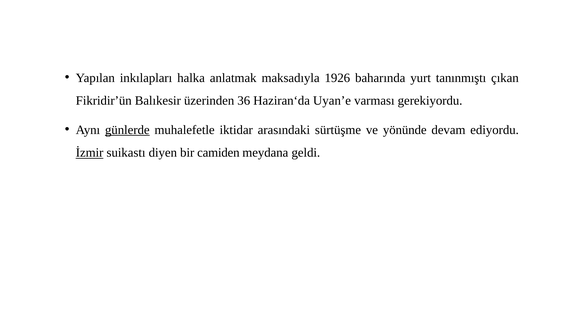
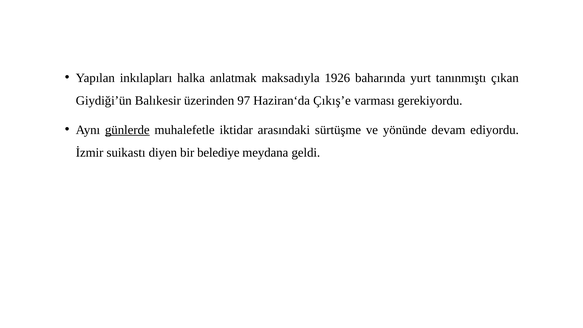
Fikridir’ün: Fikridir’ün -> Giydiği’ün
36: 36 -> 97
Uyan’e: Uyan’e -> Çıkış’e
İzmir underline: present -> none
camiden: camiden -> belediye
